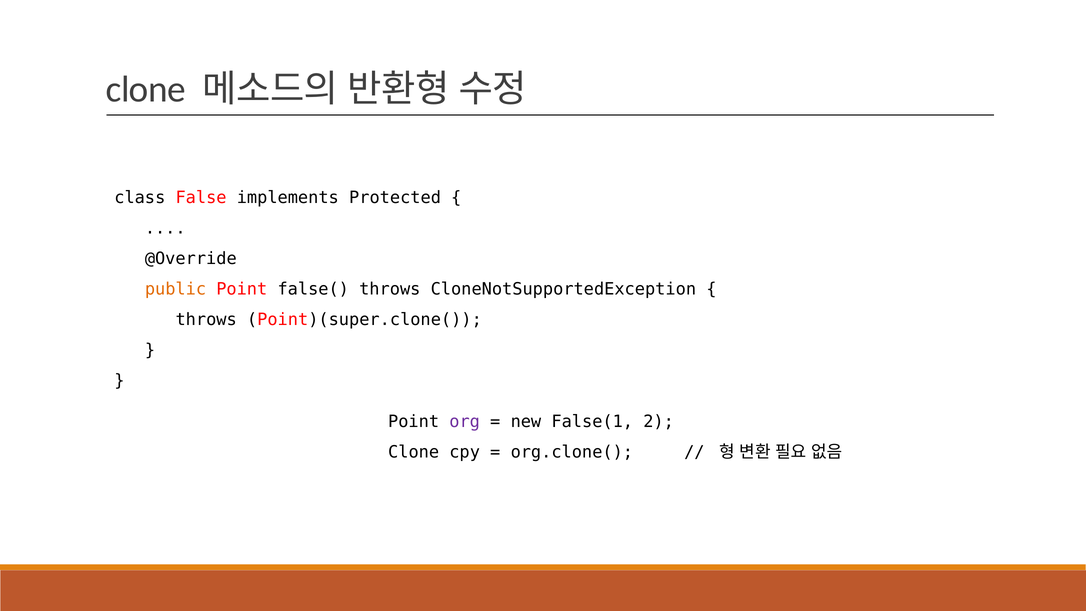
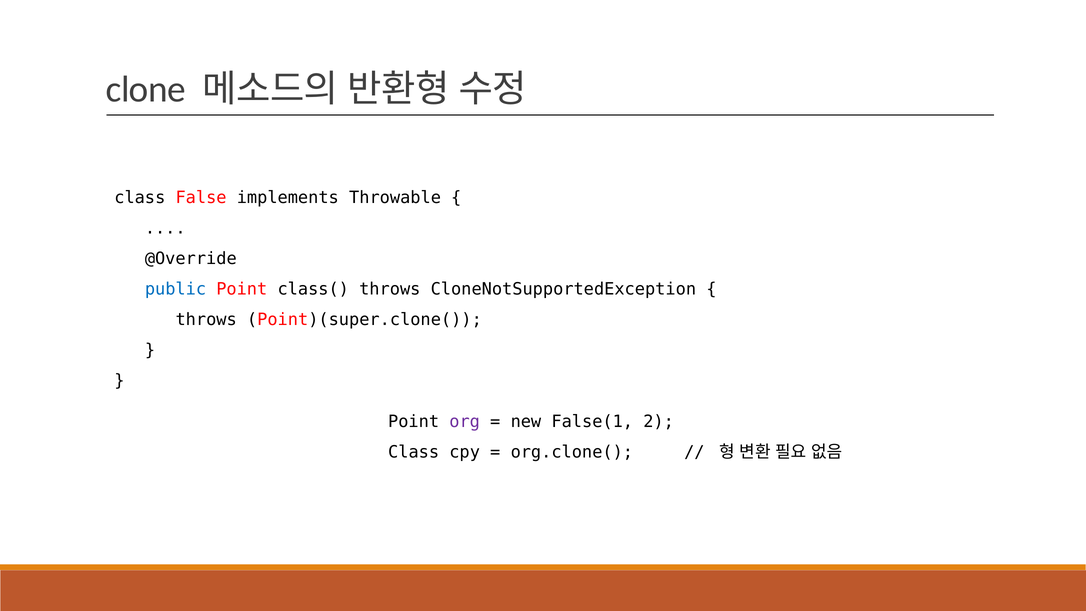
Protected: Protected -> Throwable
public colour: orange -> blue
false(: false( -> class(
Clone at (414, 452): Clone -> Class
